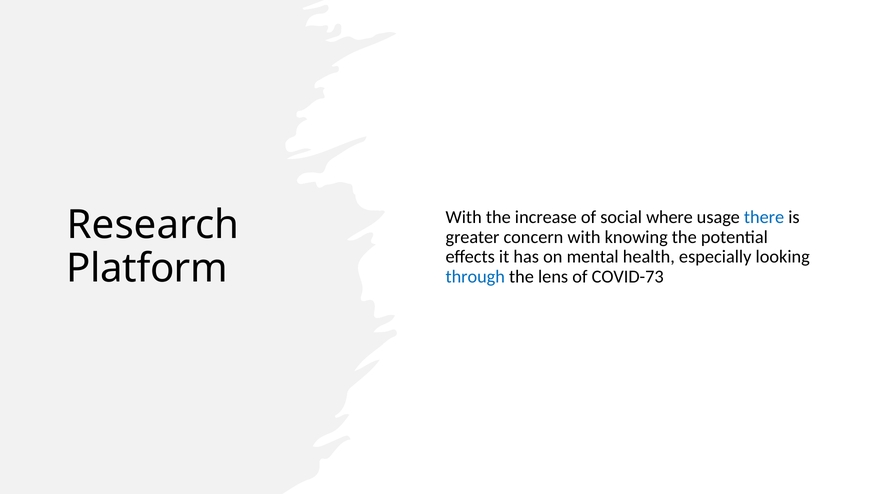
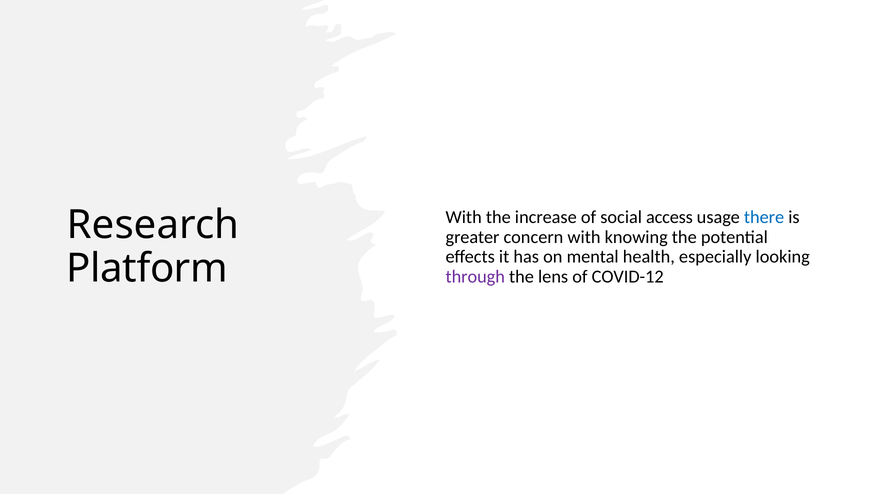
where: where -> access
through colour: blue -> purple
COVID-73: COVID-73 -> COVID-12
